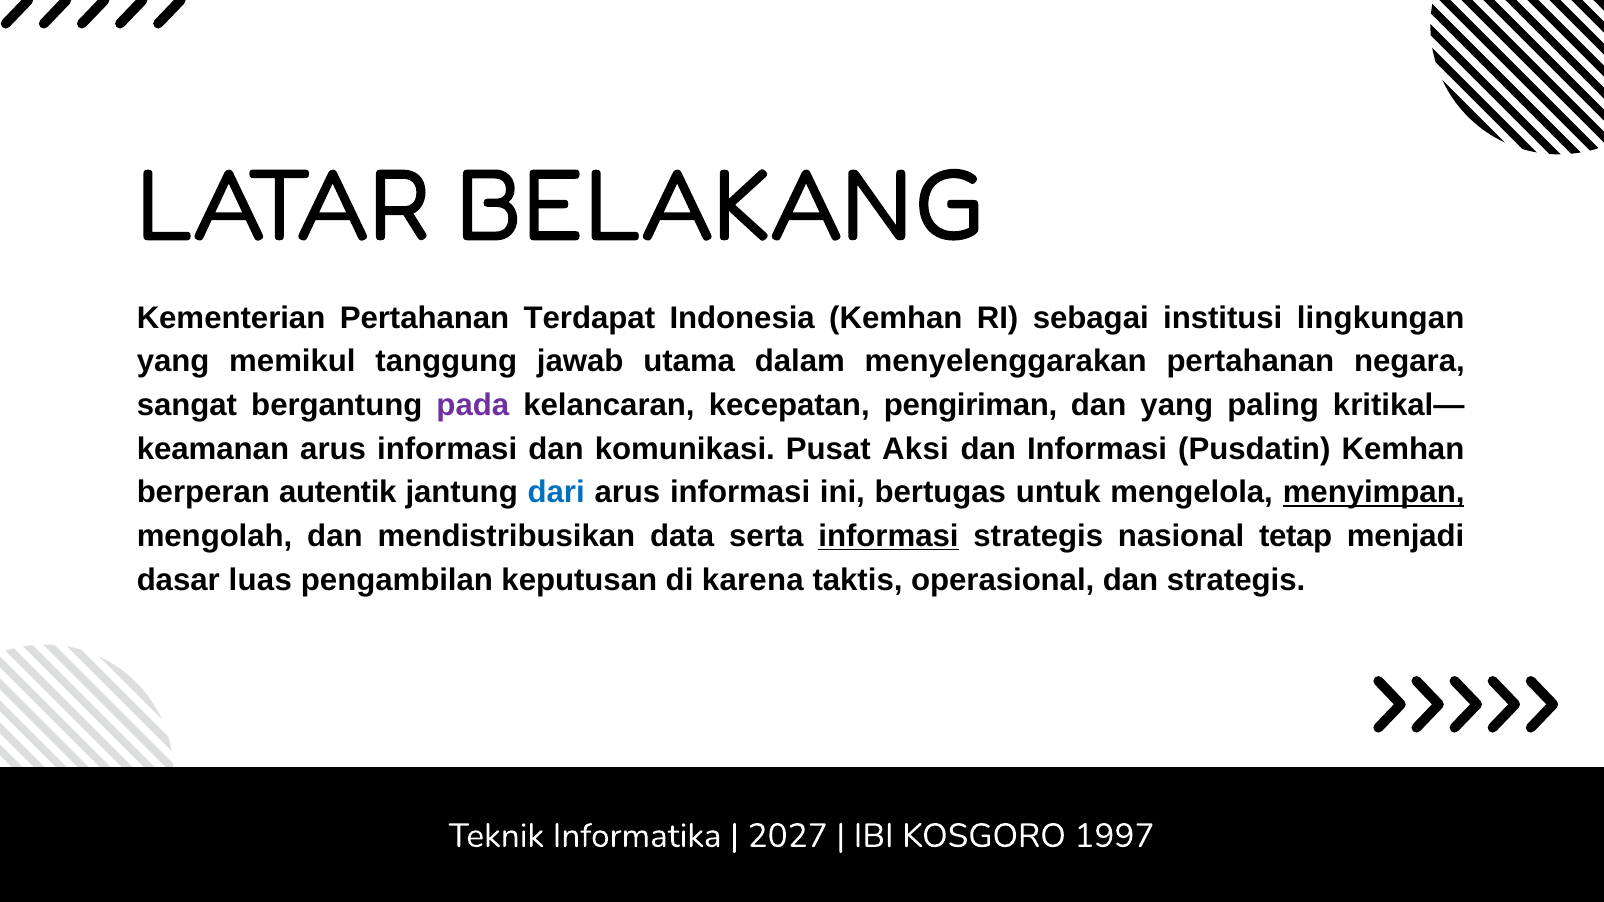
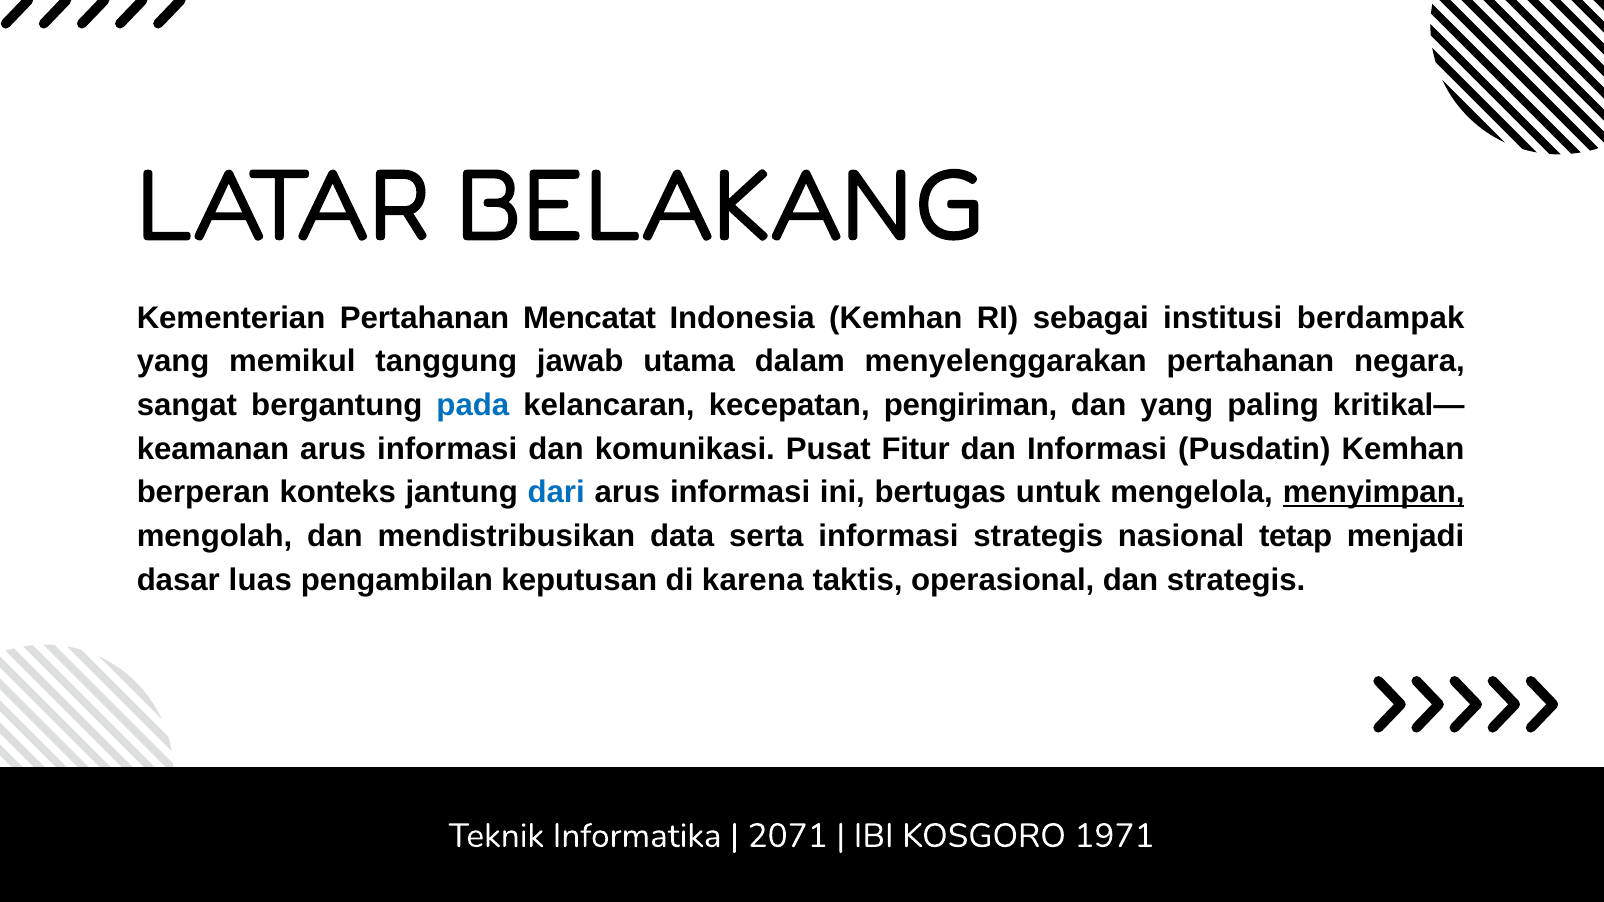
Terdapat: Terdapat -> Mencatat
lingkungan: lingkungan -> berdampak
pada colour: purple -> blue
Aksi: Aksi -> Fitur
autentik: autentik -> konteks
informasi at (889, 536) underline: present -> none
2027: 2027 -> 2071
1997: 1997 -> 1971
